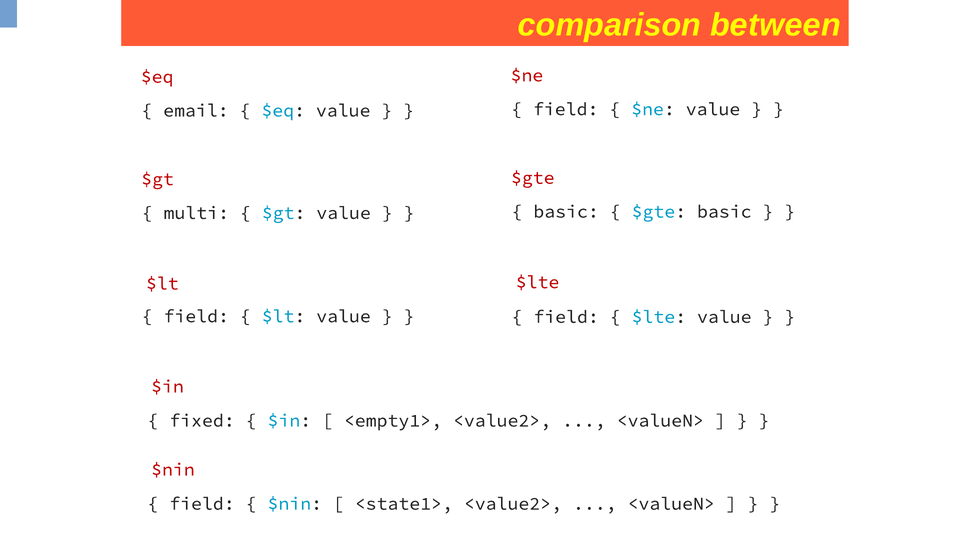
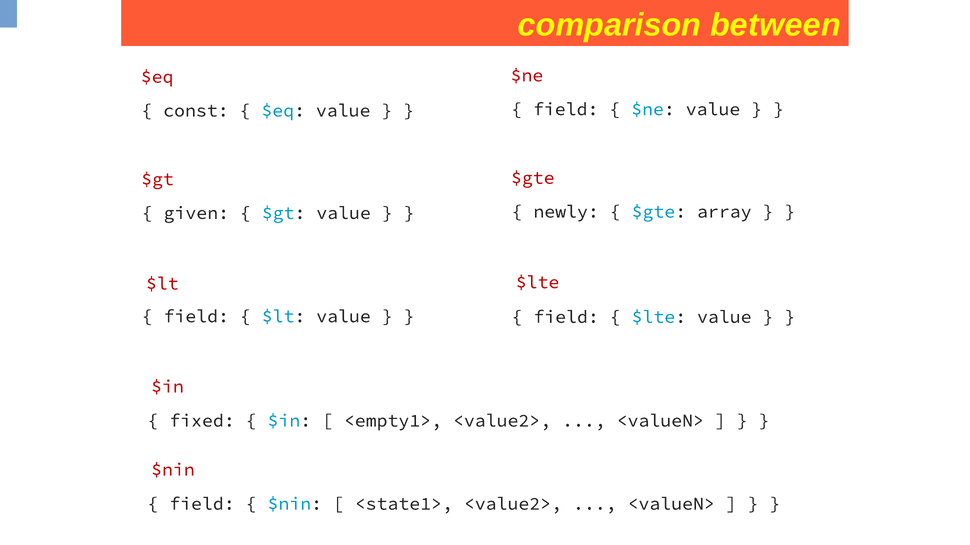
email: email -> const
basic at (566, 212): basic -> newly
$gte basic: basic -> array
multi: multi -> given
